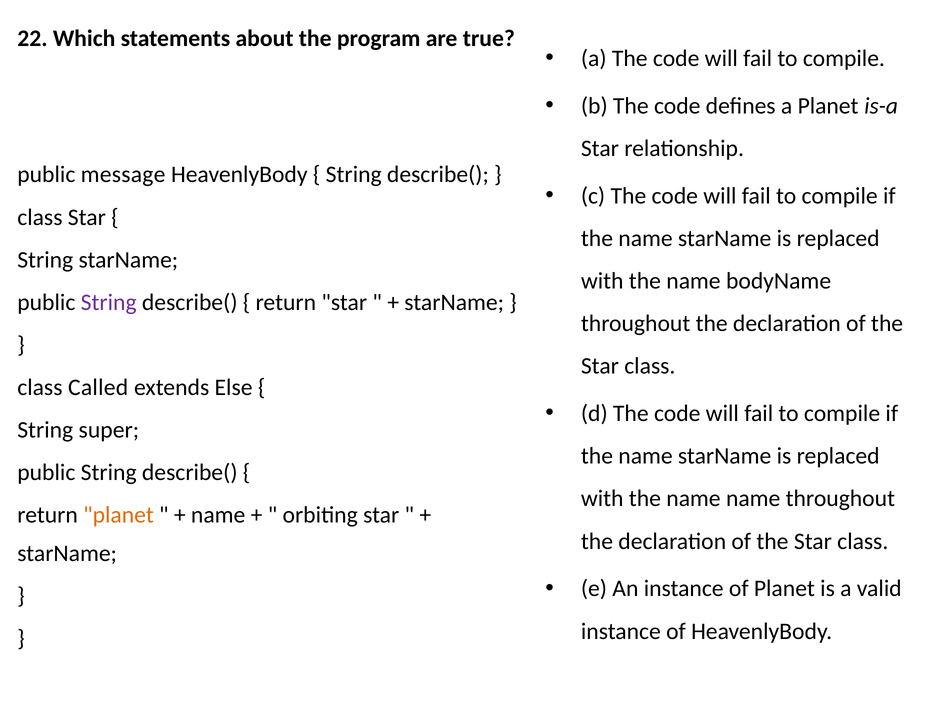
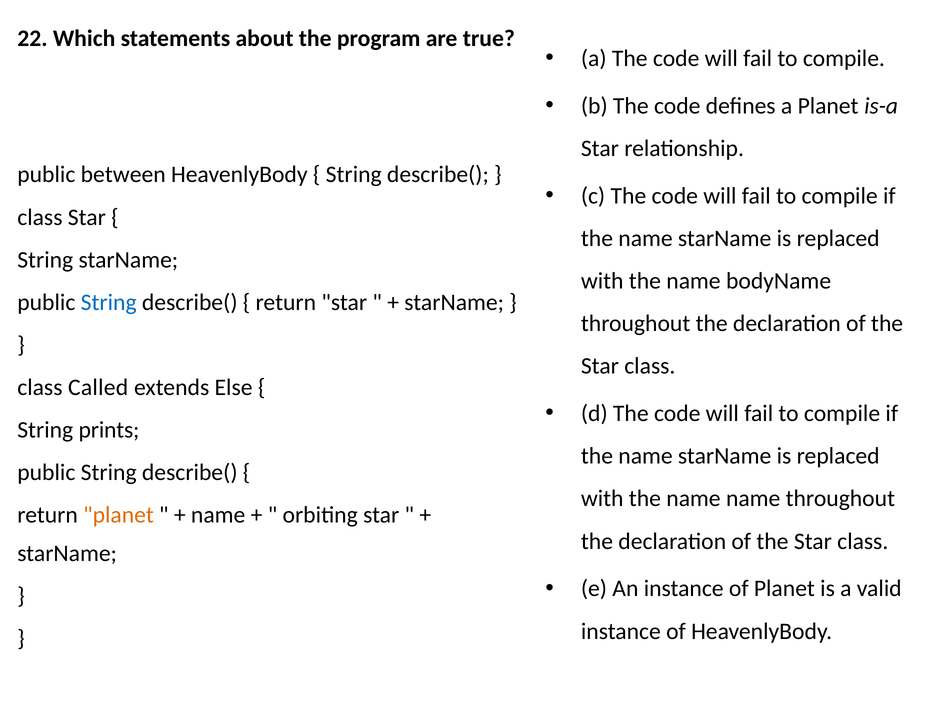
message: message -> between
String at (109, 302) colour: purple -> blue
super: super -> prints
